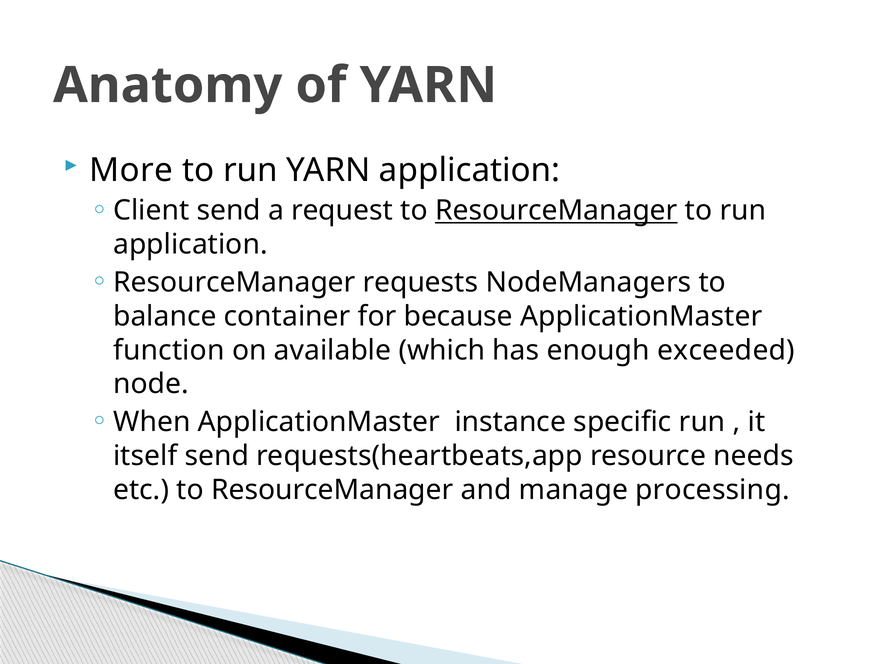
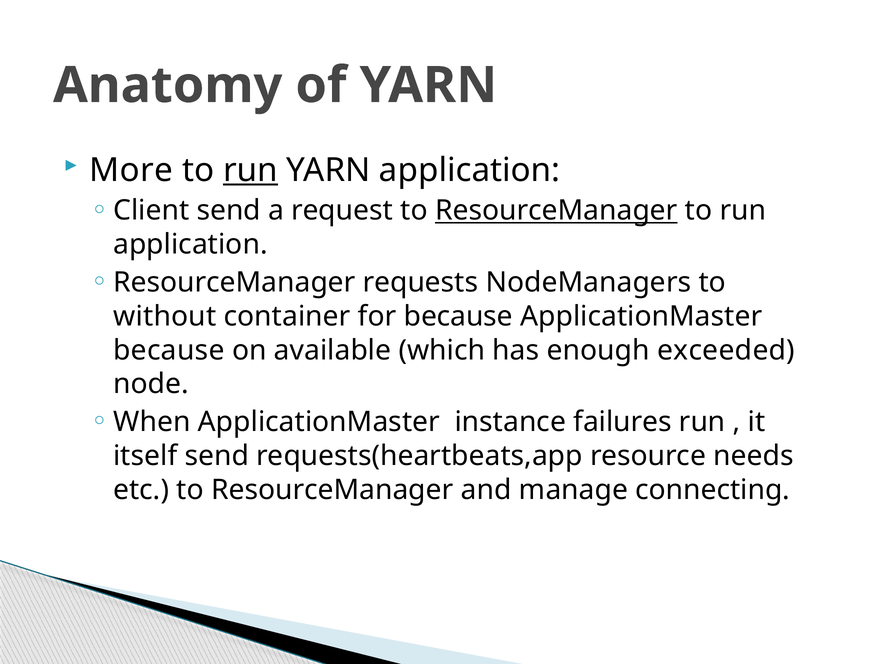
run at (250, 170) underline: none -> present
balance: balance -> without
function at (169, 350): function -> because
specific: specific -> failures
processing: processing -> connecting
